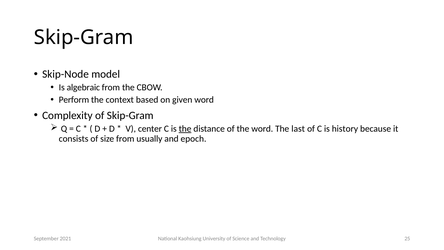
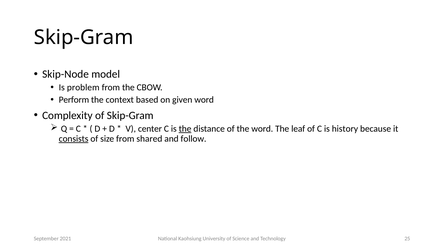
algebraic: algebraic -> problem
last: last -> leaf
consists underline: none -> present
usually: usually -> shared
epoch: epoch -> follow
